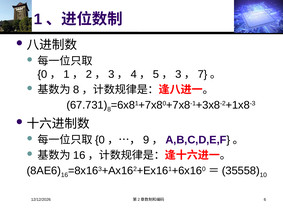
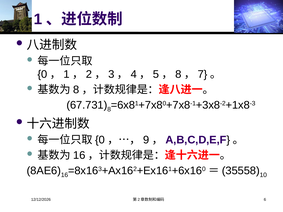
3 at (178, 74): 3 -> 8
